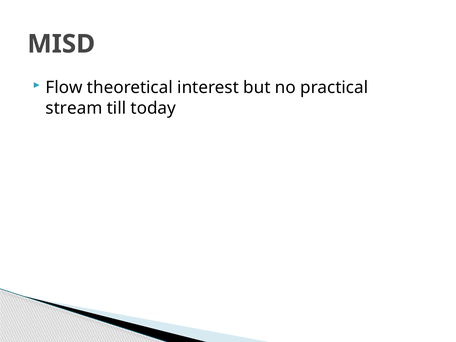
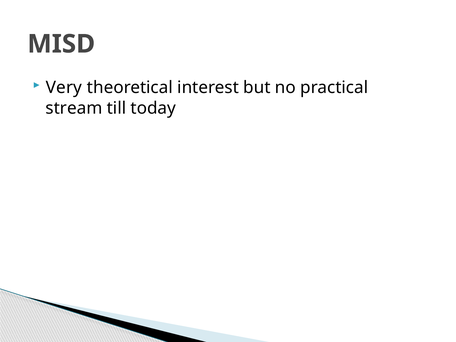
Flow: Flow -> Very
